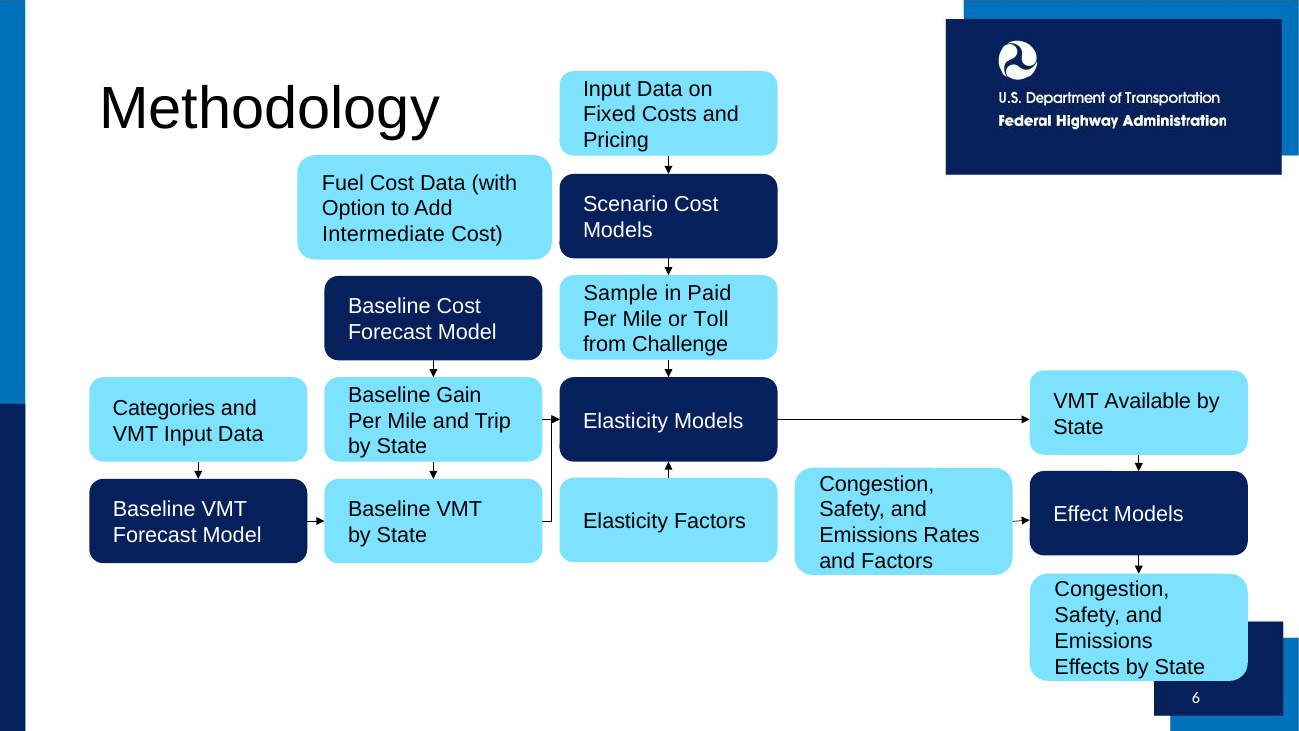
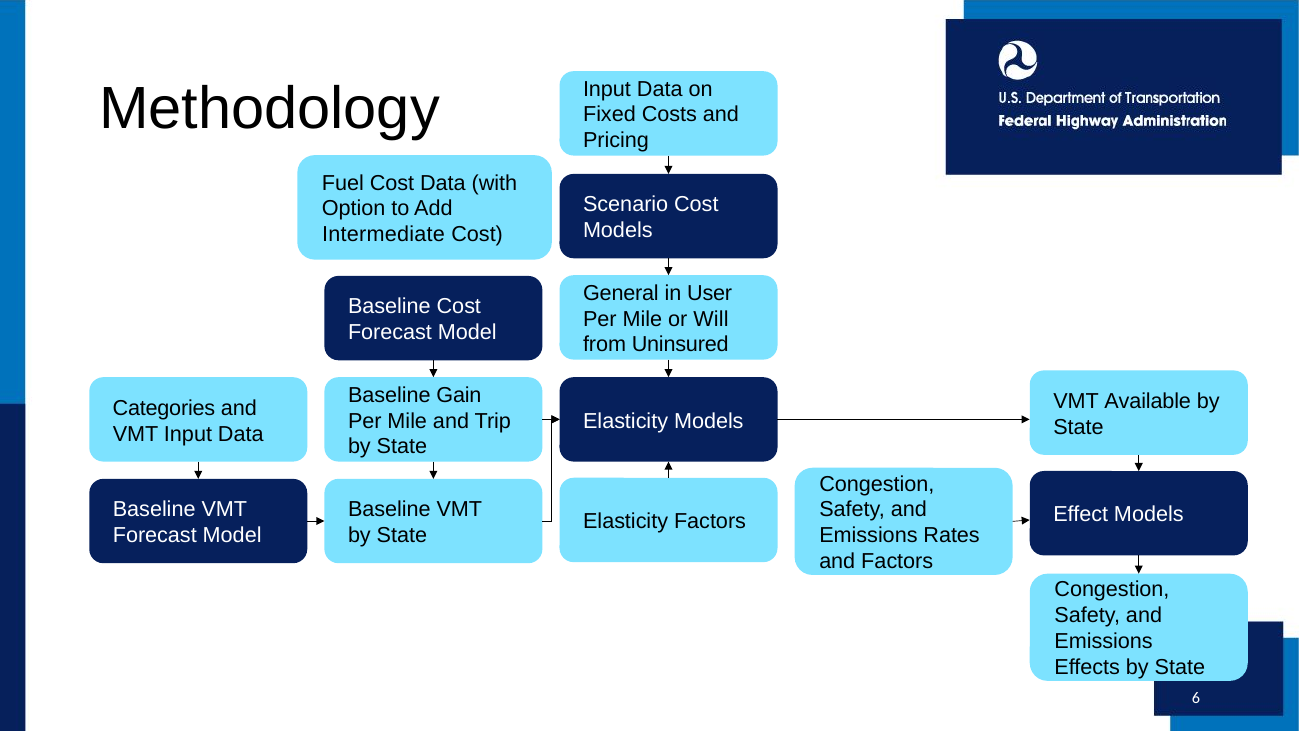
Sample: Sample -> General
Paid: Paid -> User
Toll: Toll -> Will
Challenge: Challenge -> Uninsured
